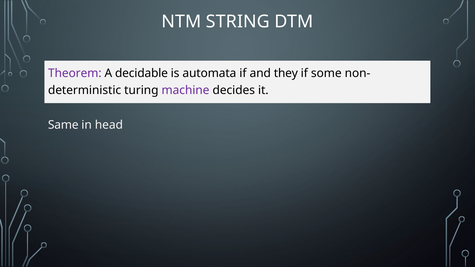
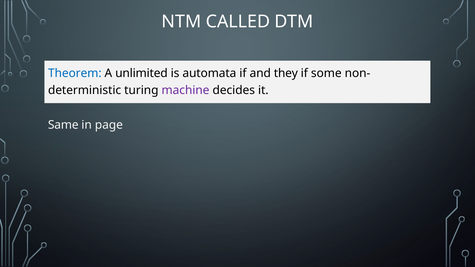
STRING: STRING -> CALLED
Theorem colour: purple -> blue
decidable: decidable -> unlimited
head: head -> page
